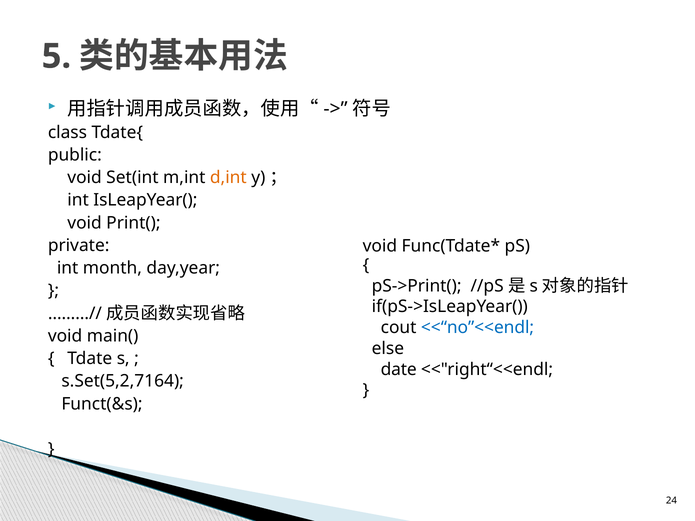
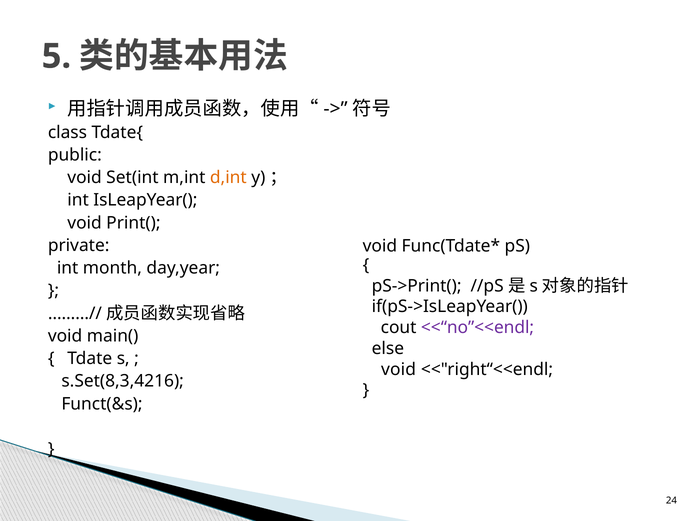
<<“no”<<endl colour: blue -> purple
date at (399, 369): date -> void
s.Set(5,2,7164: s.Set(5,2,7164 -> s.Set(8,3,4216
